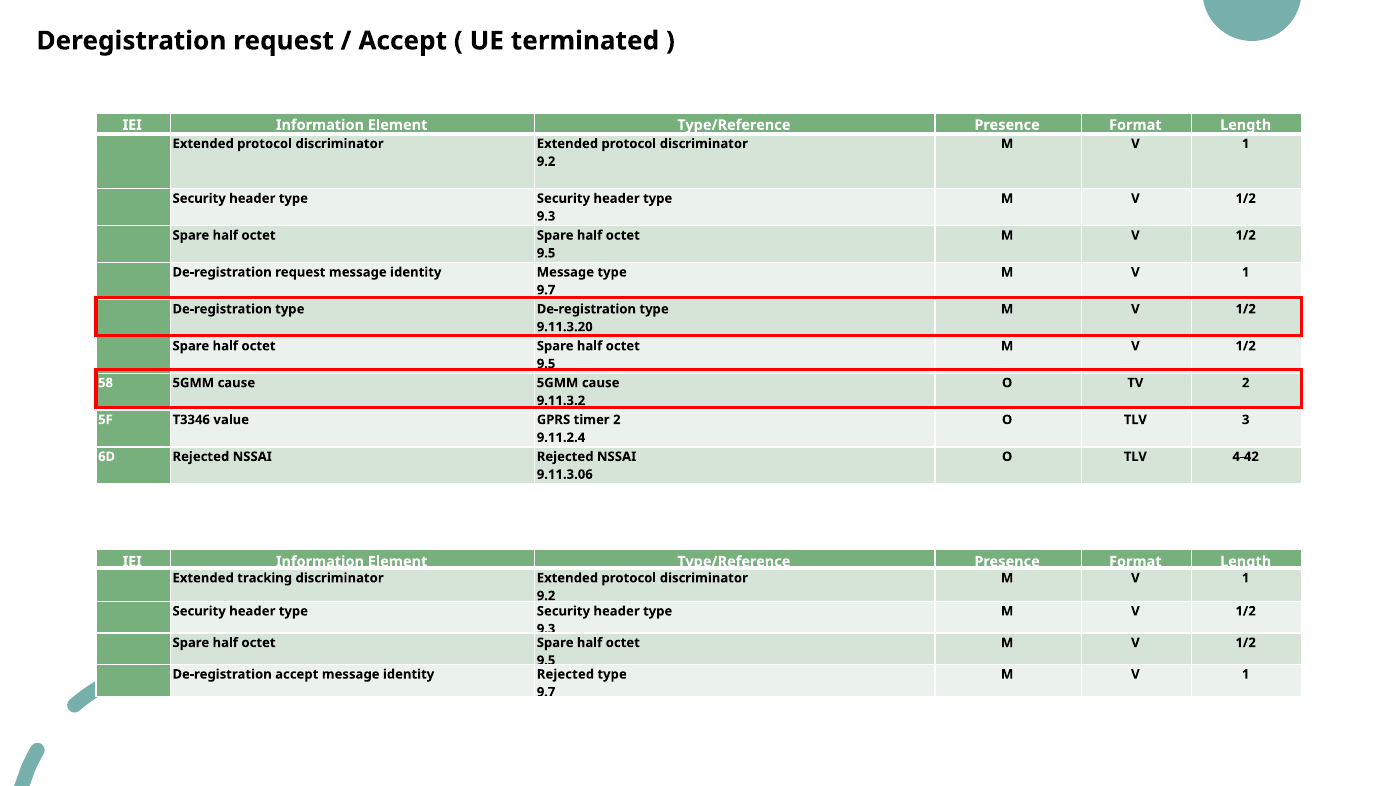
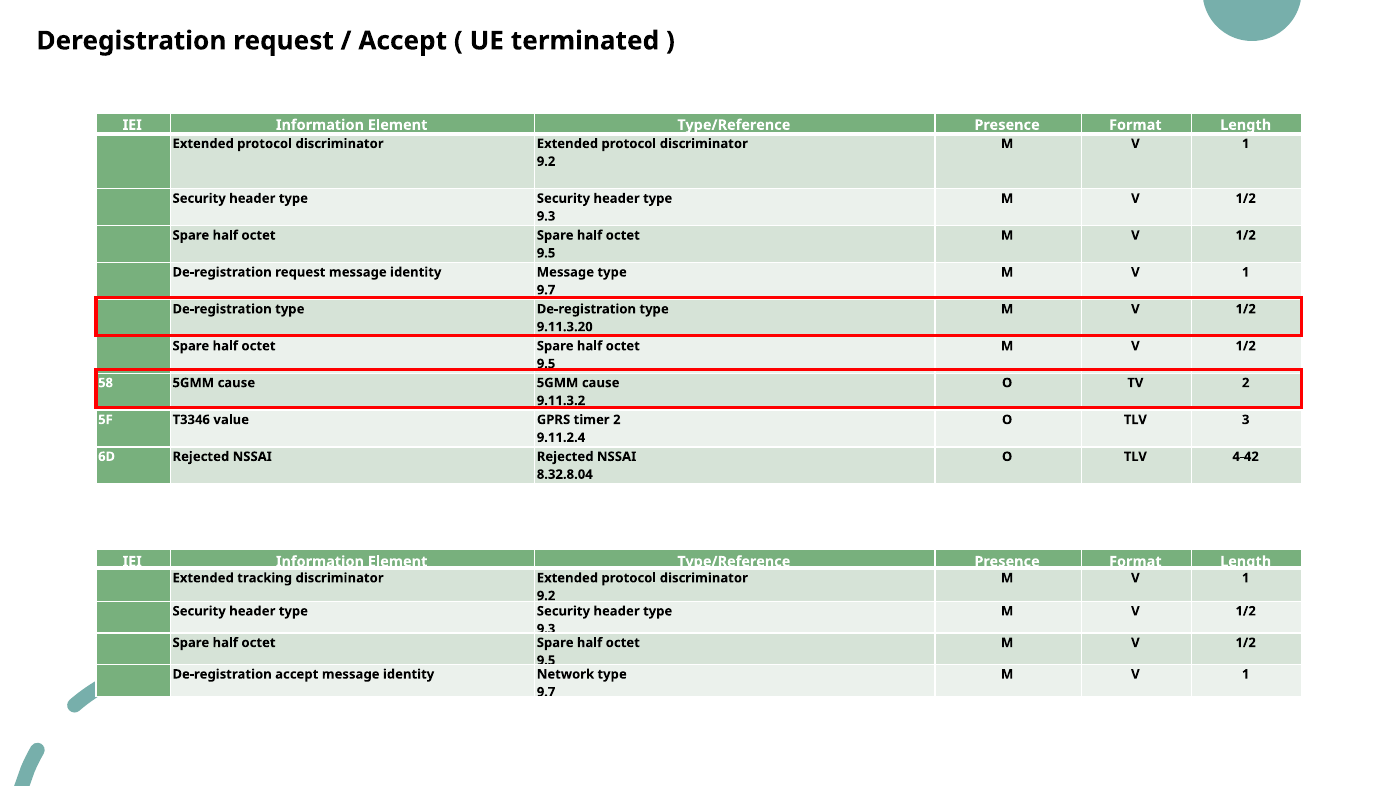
9.11.3.06: 9.11.3.06 -> 8.32.8.04
identity Rejected: Rejected -> Network
